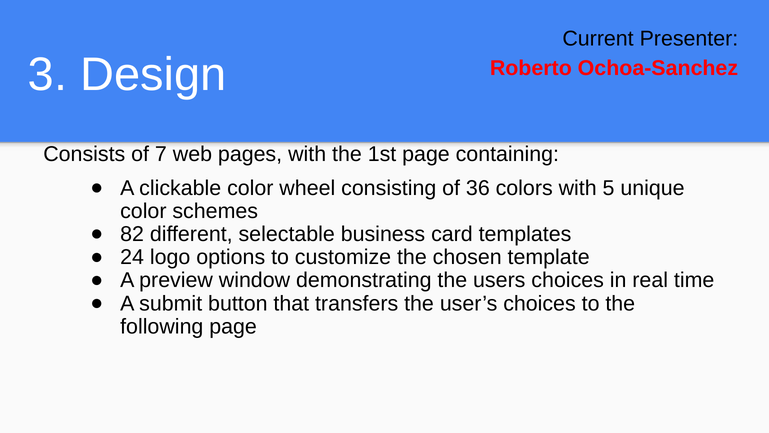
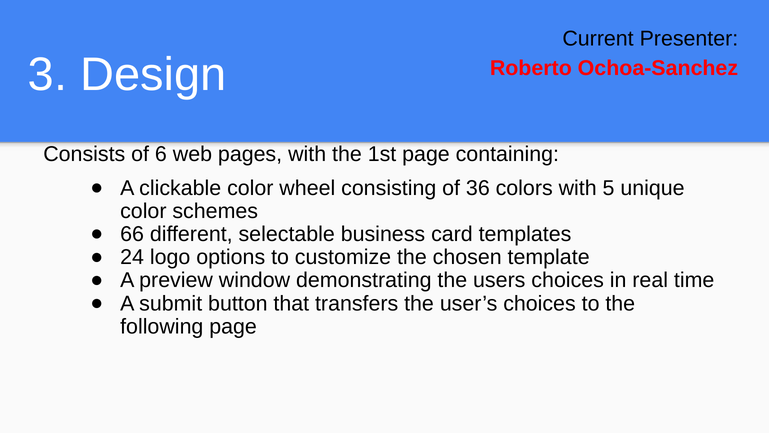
7: 7 -> 6
82: 82 -> 66
